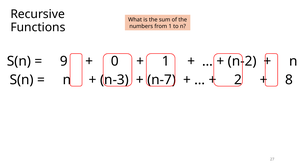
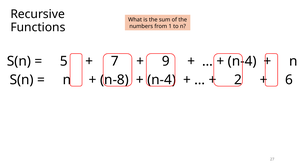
9: 9 -> 5
0: 0 -> 7
1 at (166, 61): 1 -> 9
n-2 at (242, 61): n-2 -> n-4
n-3: n-3 -> n-8
n-7 at (162, 80): n-7 -> n-4
8: 8 -> 6
